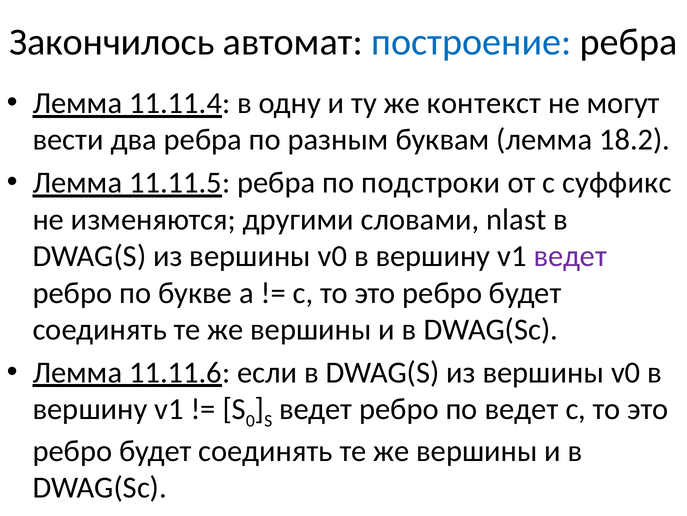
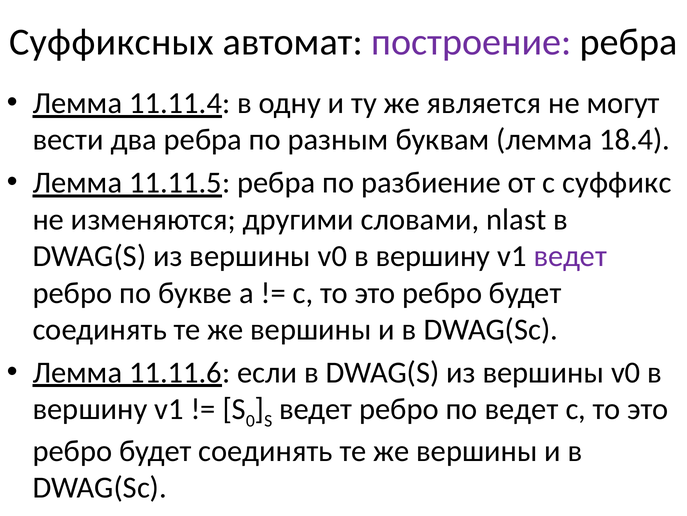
Закончилось: Закончилось -> Суффиксных
построение colour: blue -> purple
контекст: контекст -> является
18.2: 18.2 -> 18.4
подстроки: подстроки -> разбиение
